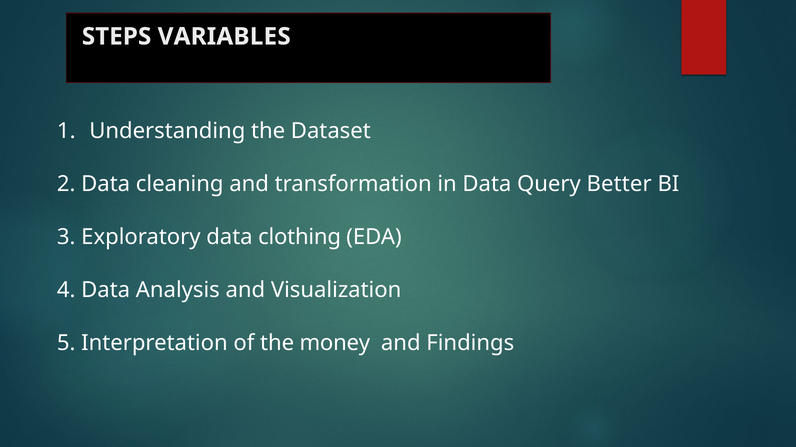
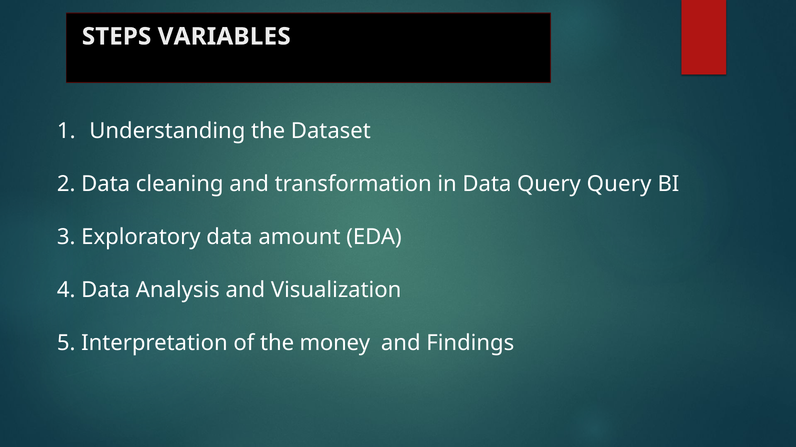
Query Better: Better -> Query
clothing: clothing -> amount
